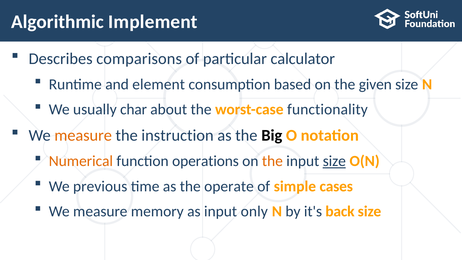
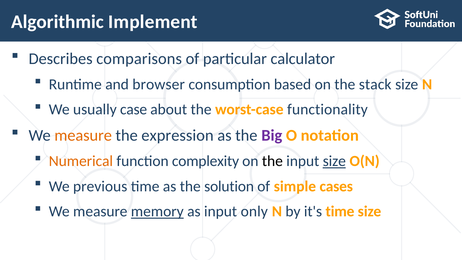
element: element -> browser
given: given -> stack
char: char -> case
instruction: instruction -> expression
Big colour: black -> purple
operations: operations -> complexity
the at (272, 161) colour: orange -> black
operate: operate -> solution
memory underline: none -> present
it's back: back -> time
